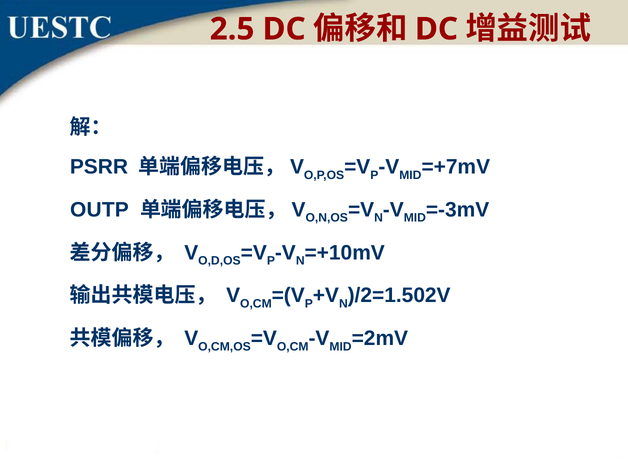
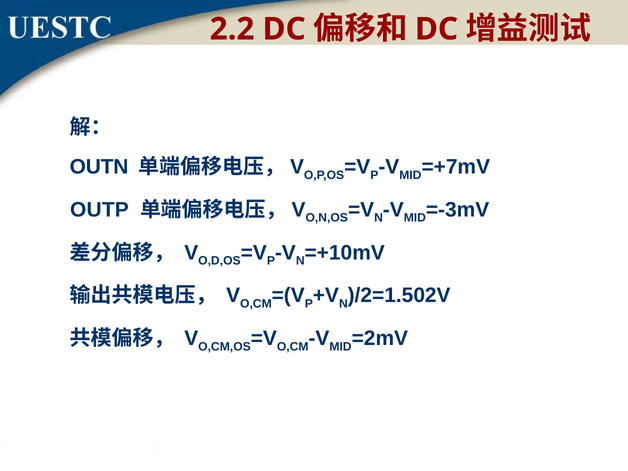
2.5: 2.5 -> 2.2
PSRR: PSRR -> OUTN
